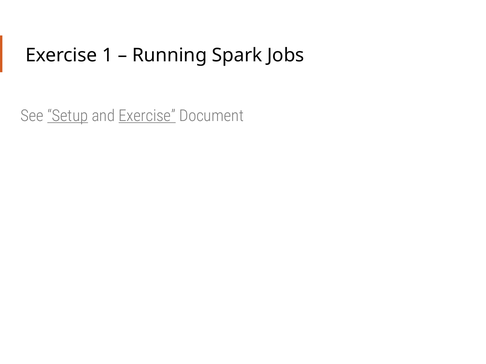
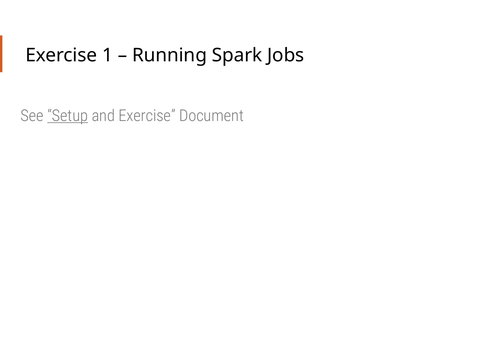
Exercise at (147, 116) underline: present -> none
